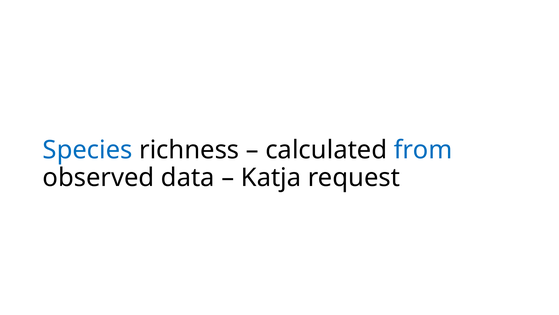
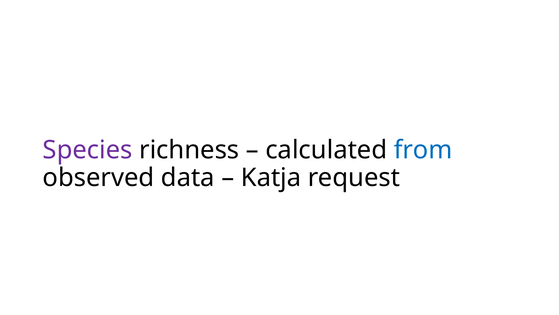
Species colour: blue -> purple
